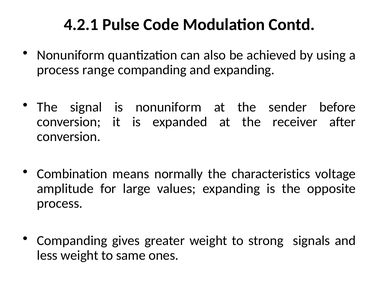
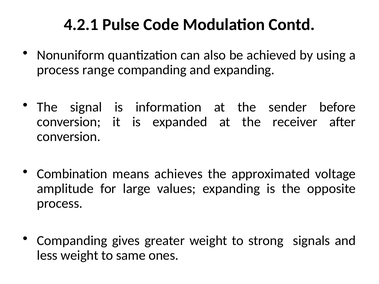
is nonuniform: nonuniform -> information
normally: normally -> achieves
characteristics: characteristics -> approximated
